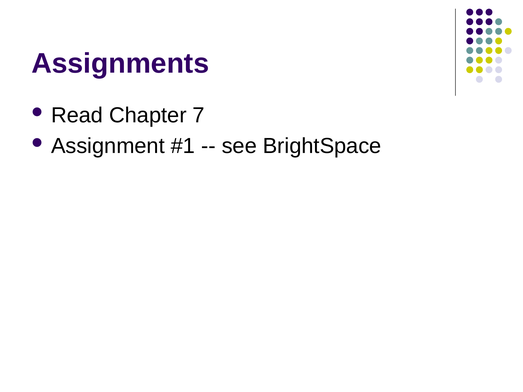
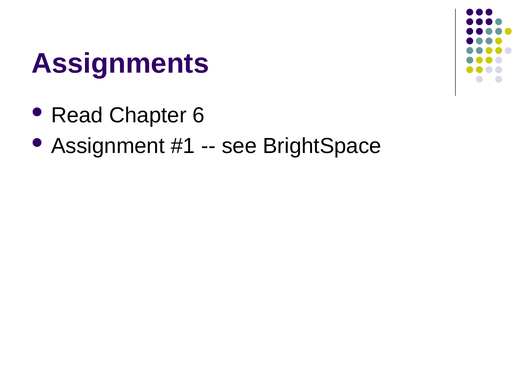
7: 7 -> 6
